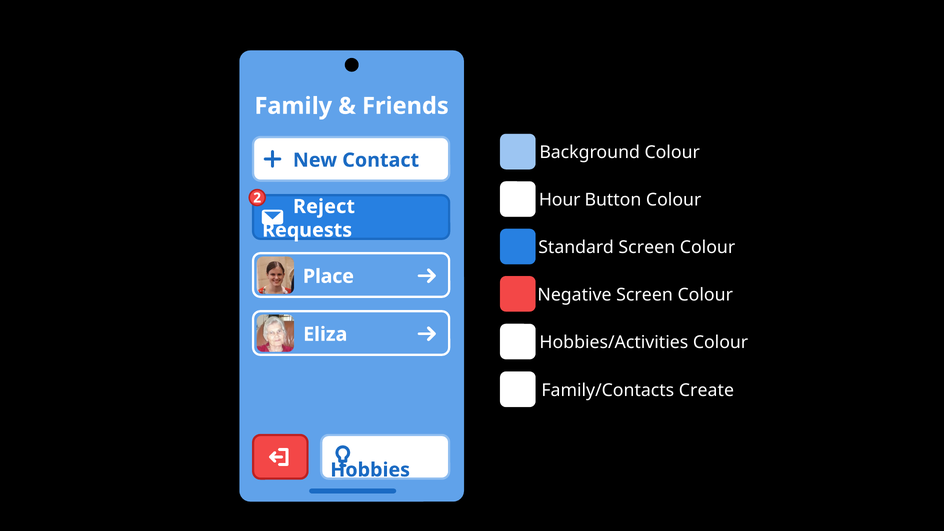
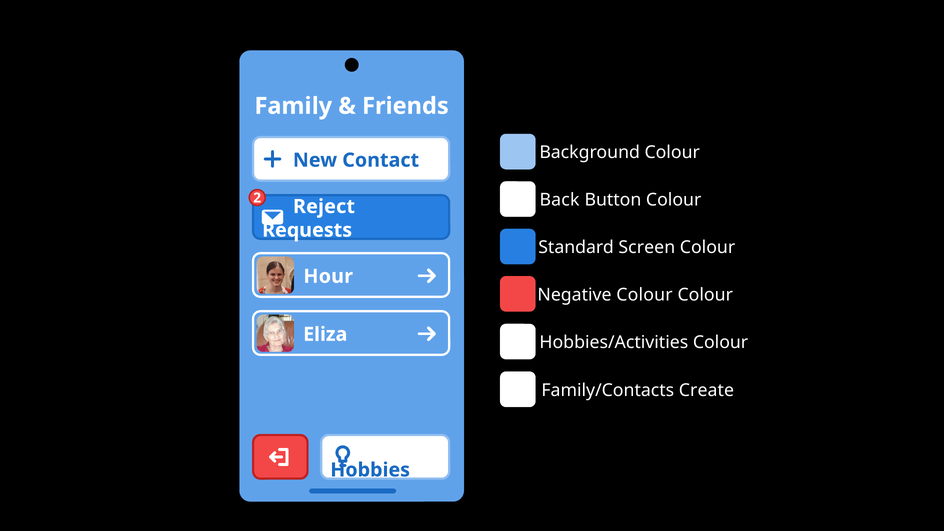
Hour: Hour -> Back
Place: Place -> Hour
Negative Screen: Screen -> Colour
